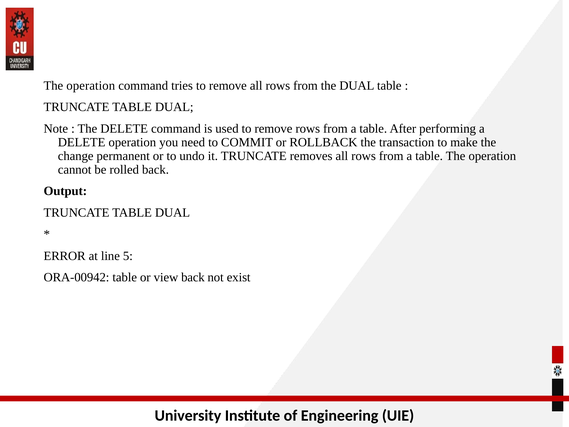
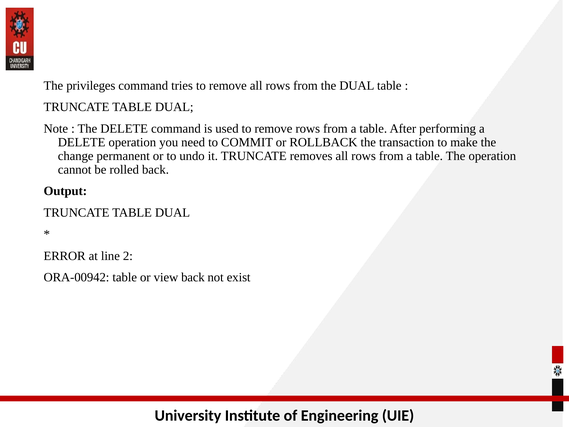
operation at (91, 85): operation -> privileges
5: 5 -> 2
